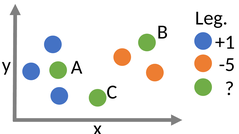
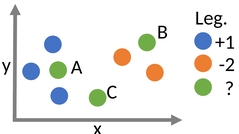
-5: -5 -> -2
